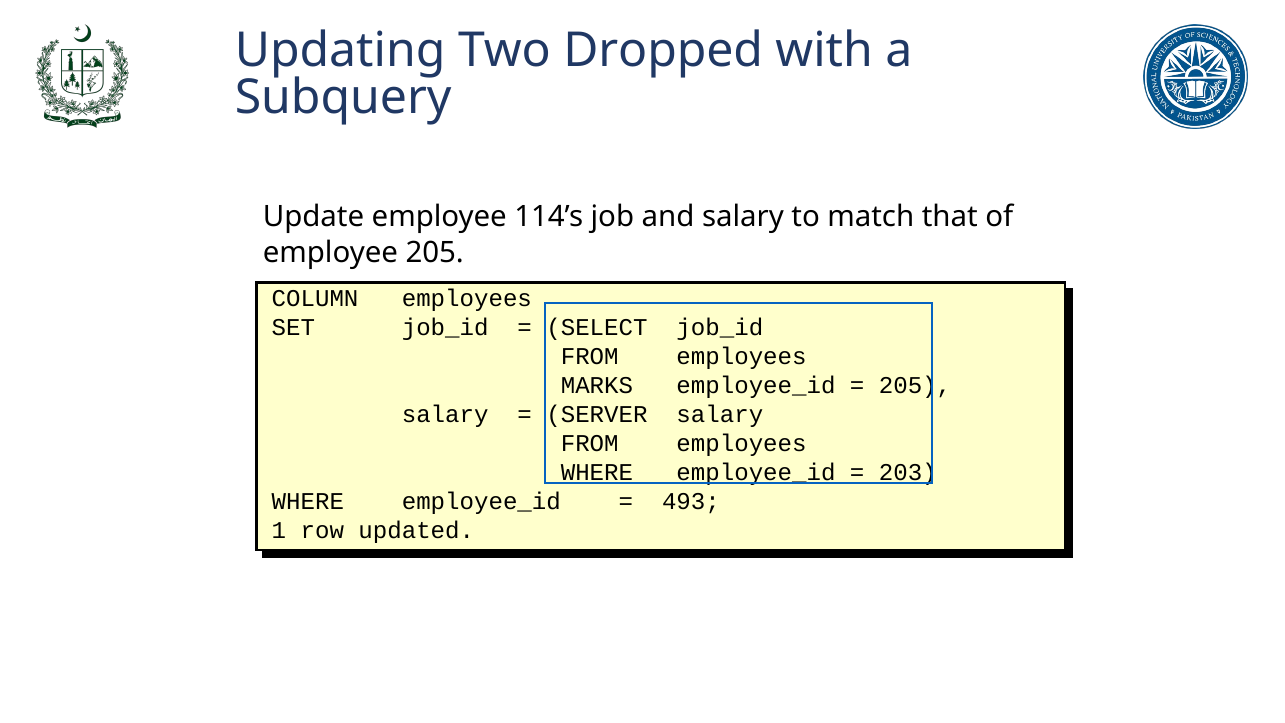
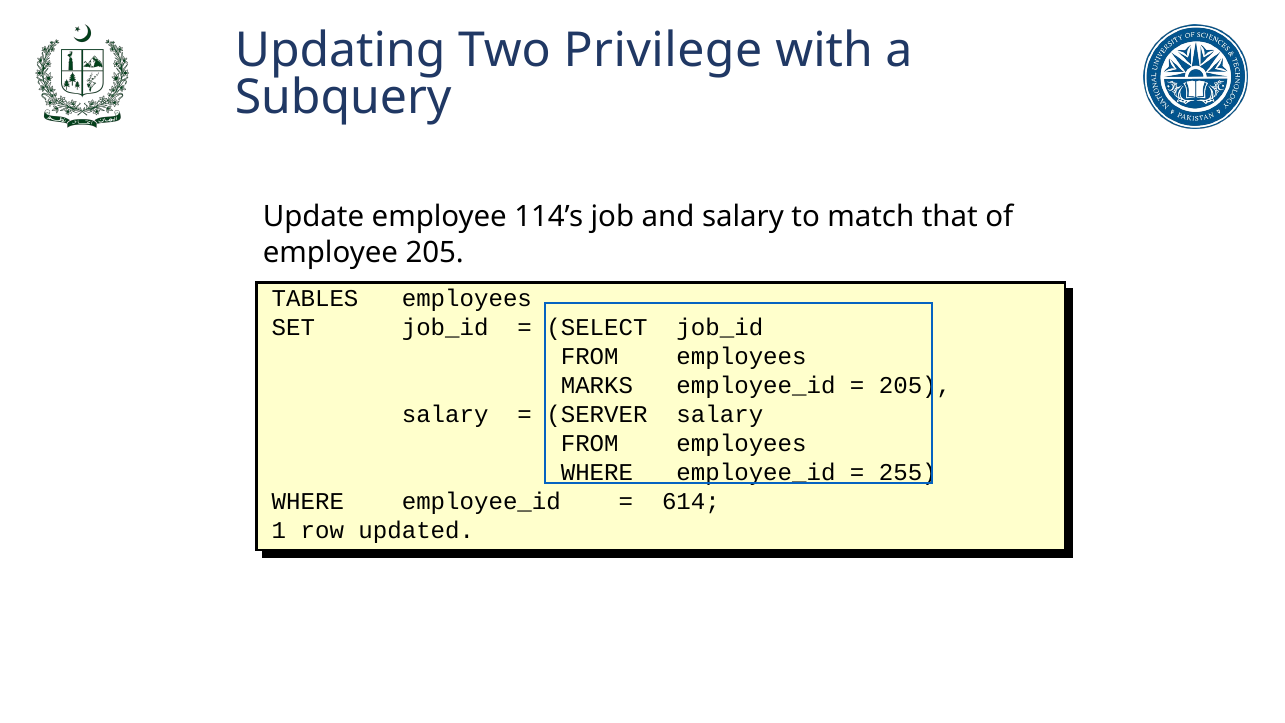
Dropped: Dropped -> Privilege
COLUMN: COLUMN -> TABLES
203: 203 -> 255
493: 493 -> 614
